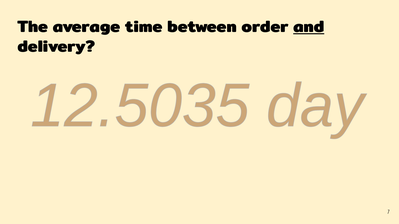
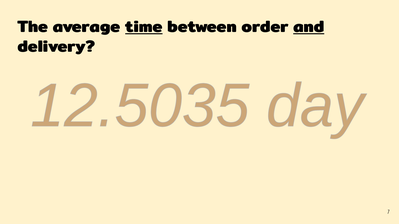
time underline: none -> present
